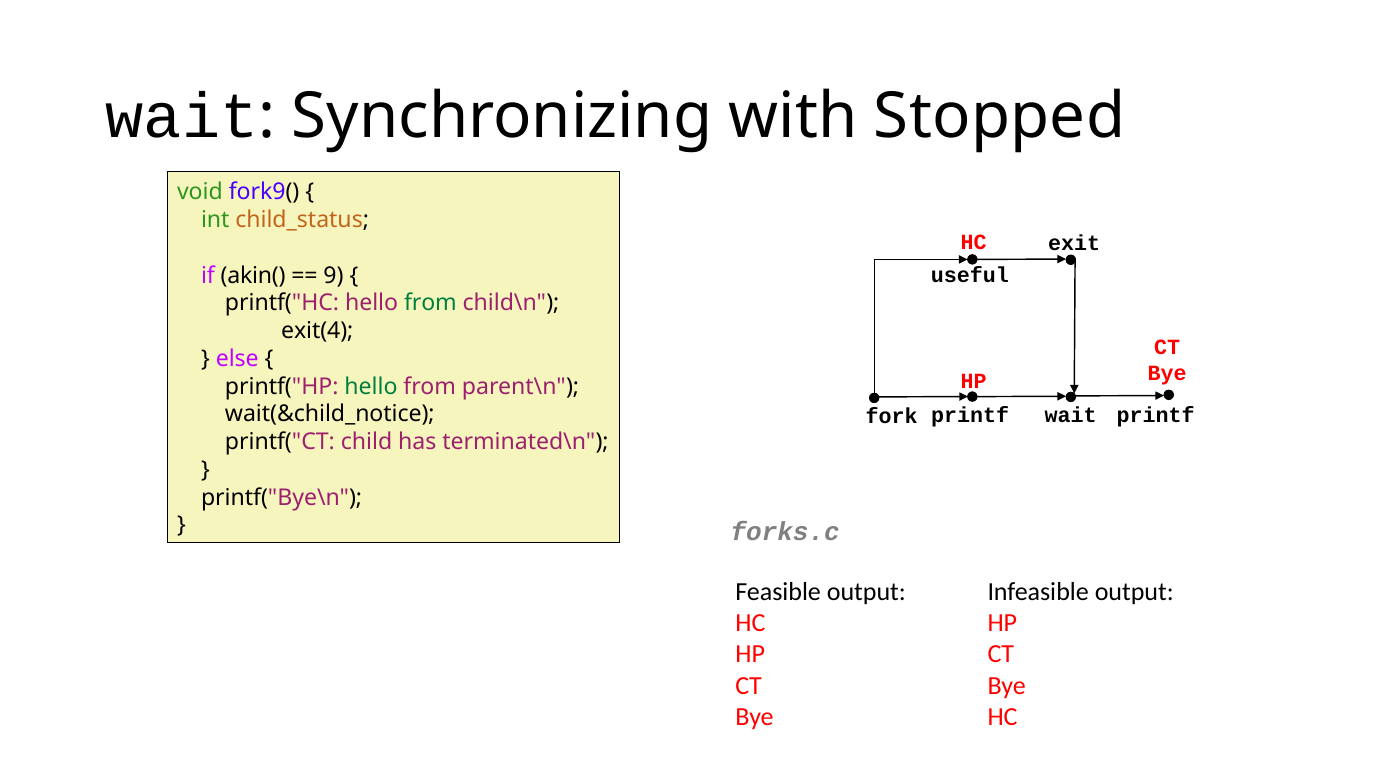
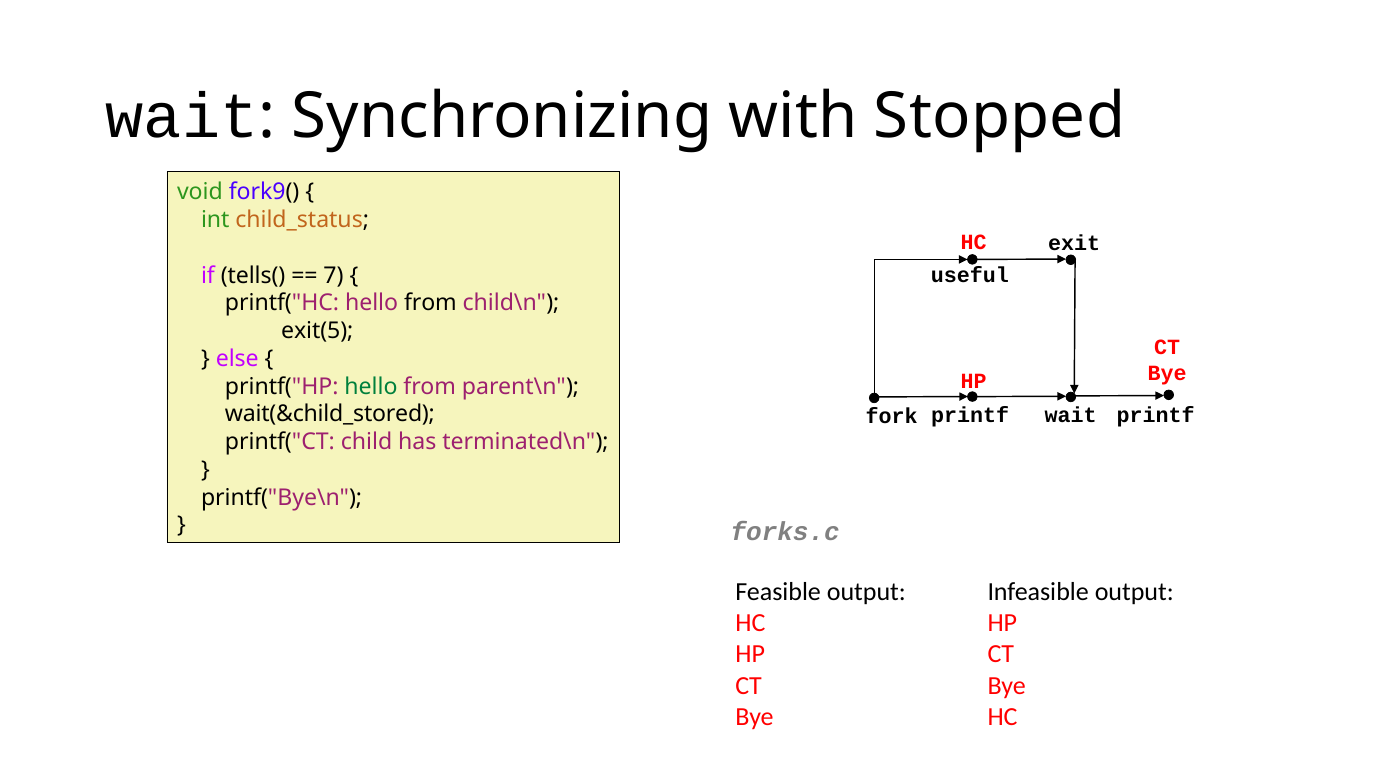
akin(: akin( -> tells(
9: 9 -> 7
from at (430, 303) colour: green -> black
exit(4: exit(4 -> exit(5
wait(&child_notice: wait(&child_notice -> wait(&child_stored
